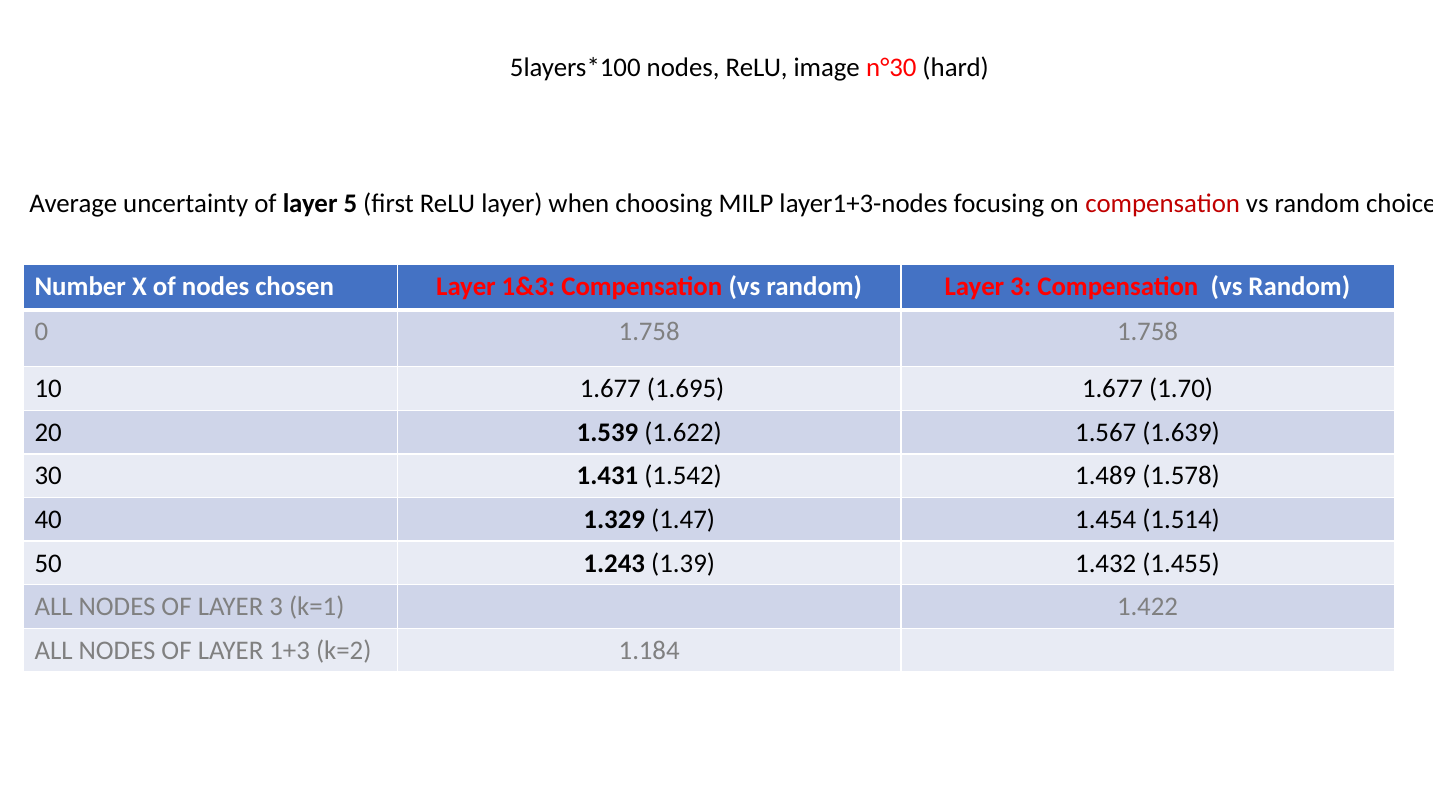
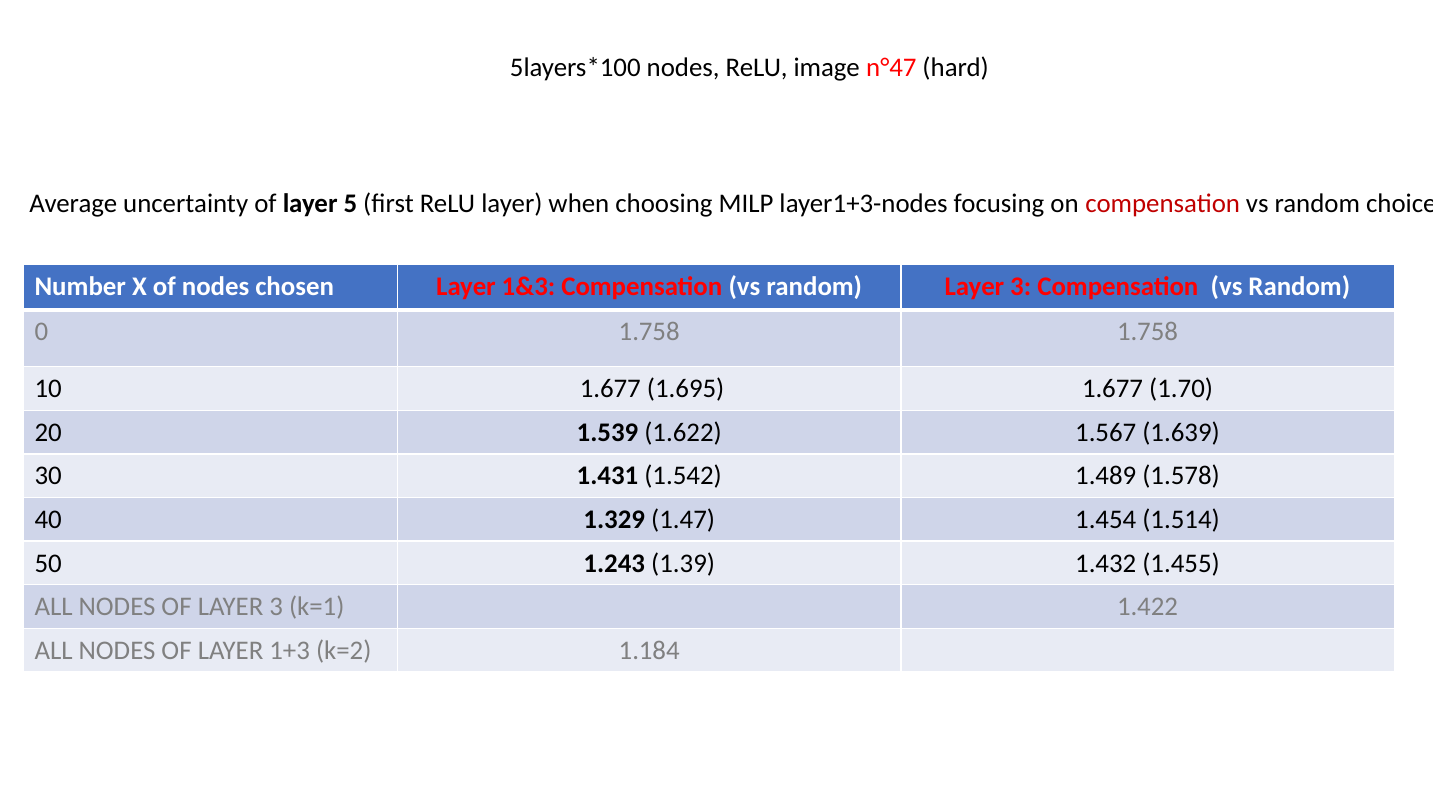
n°30: n°30 -> n°47
